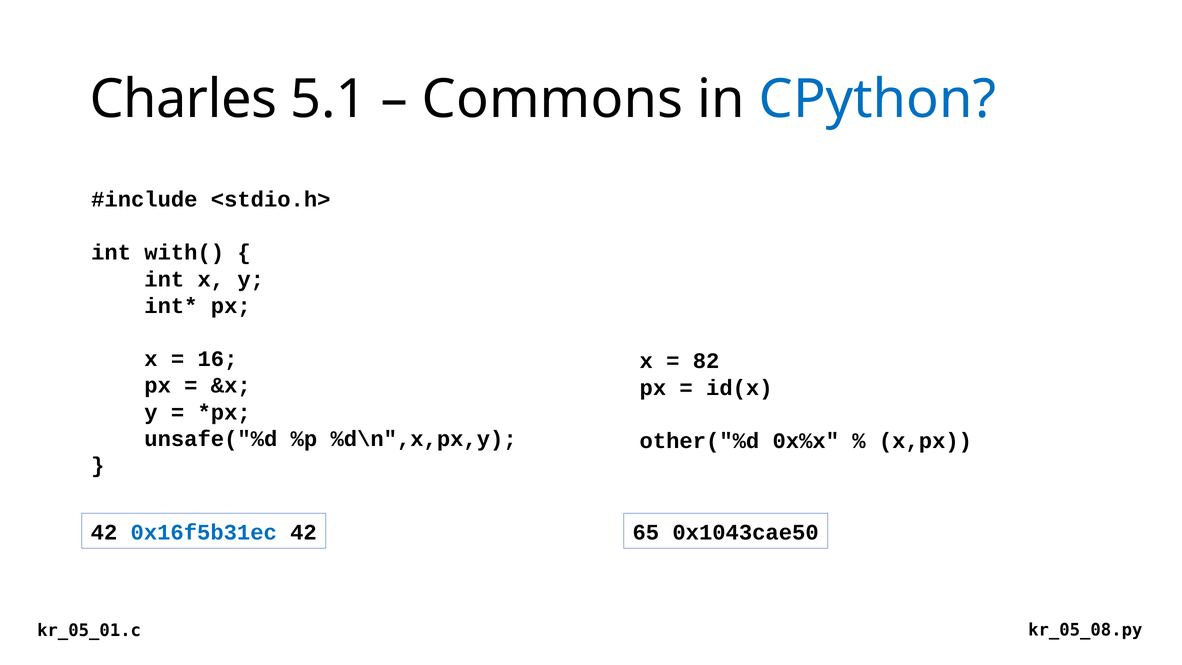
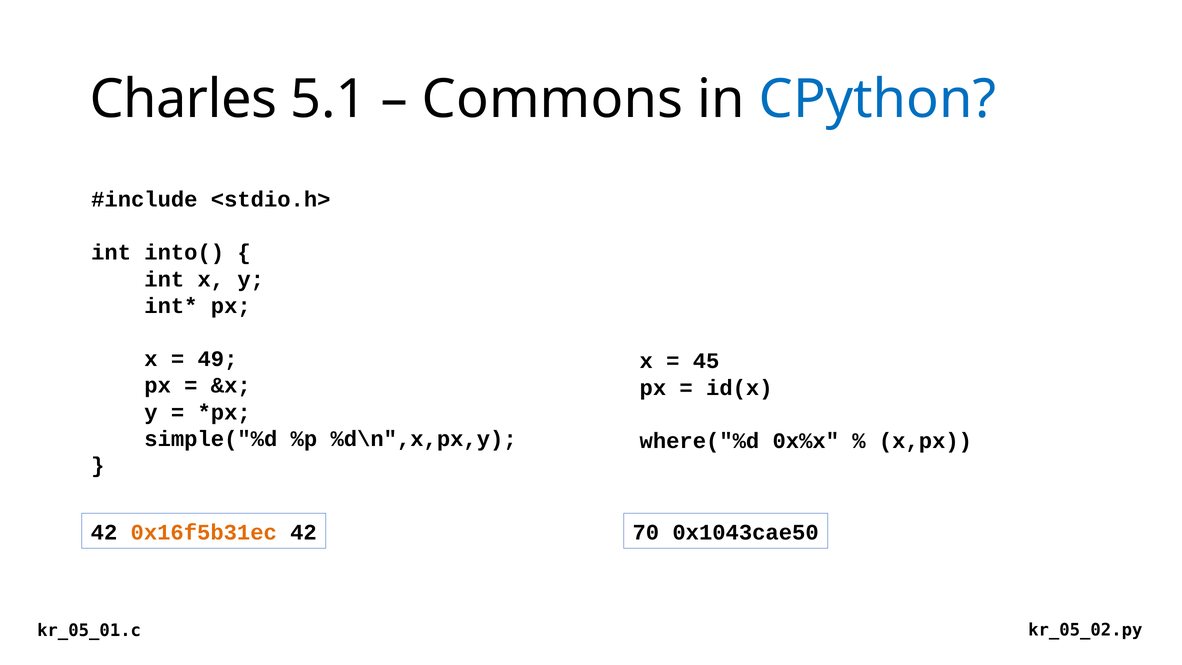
with(: with( -> into(
16: 16 -> 49
82: 82 -> 45
unsafe("%d: unsafe("%d -> simple("%d
other("%d: other("%d -> where("%d
0x16f5b31ec colour: blue -> orange
65: 65 -> 70
kr_05_08.py: kr_05_08.py -> kr_05_02.py
